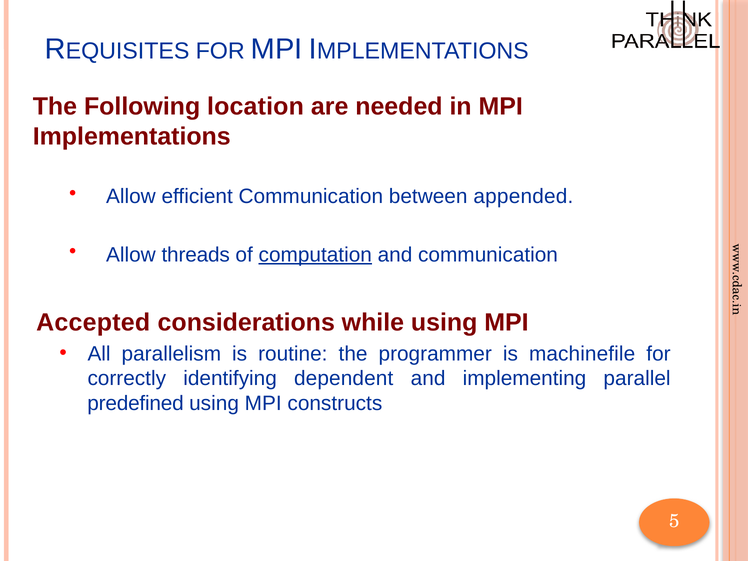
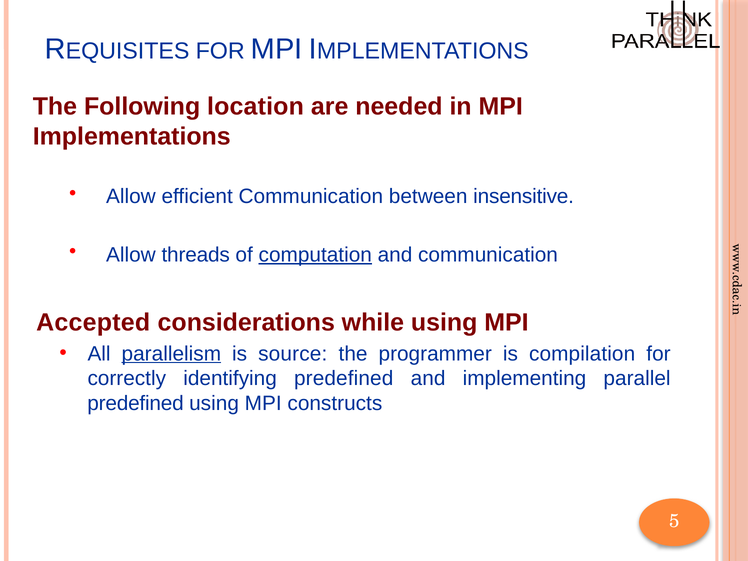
appended: appended -> insensitive
parallelism underline: none -> present
routine: routine -> source
machinefile: machinefile -> compilation
identifying dependent: dependent -> predefined
